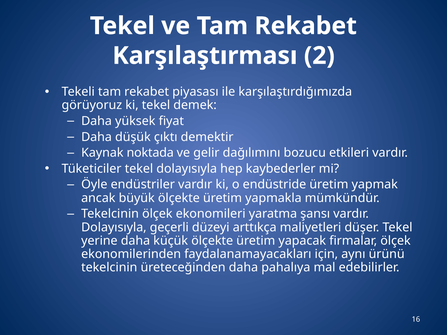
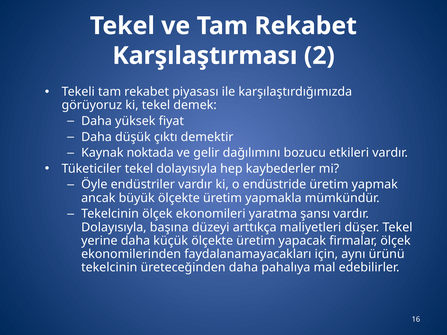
geçerli: geçerli -> başına
